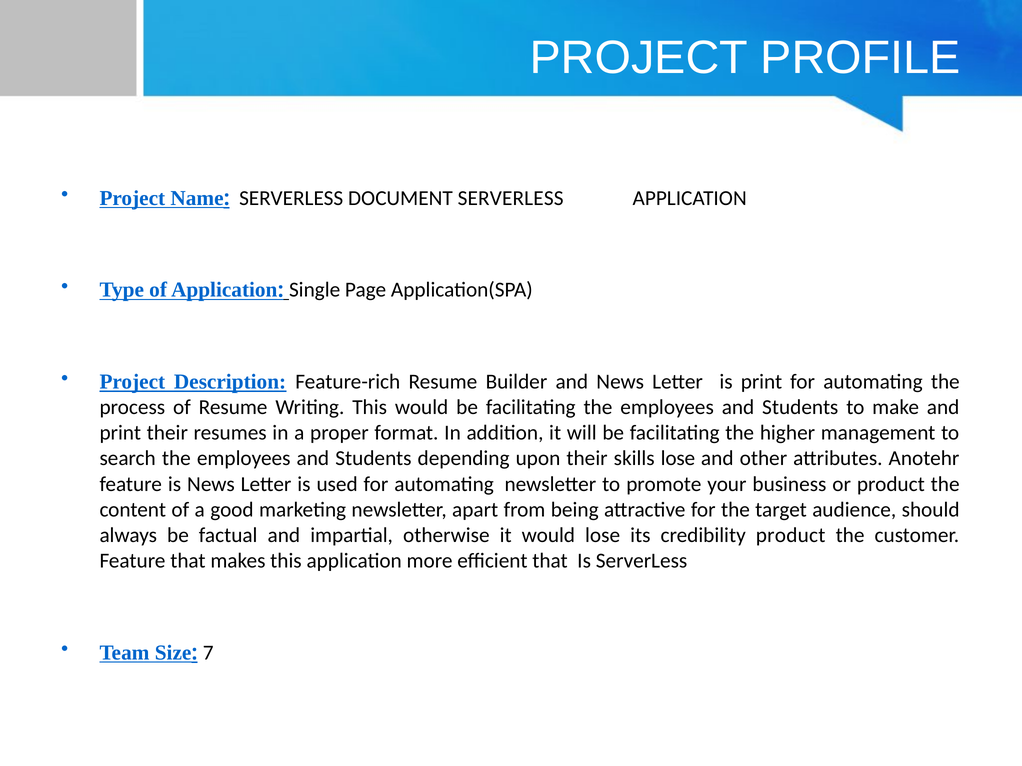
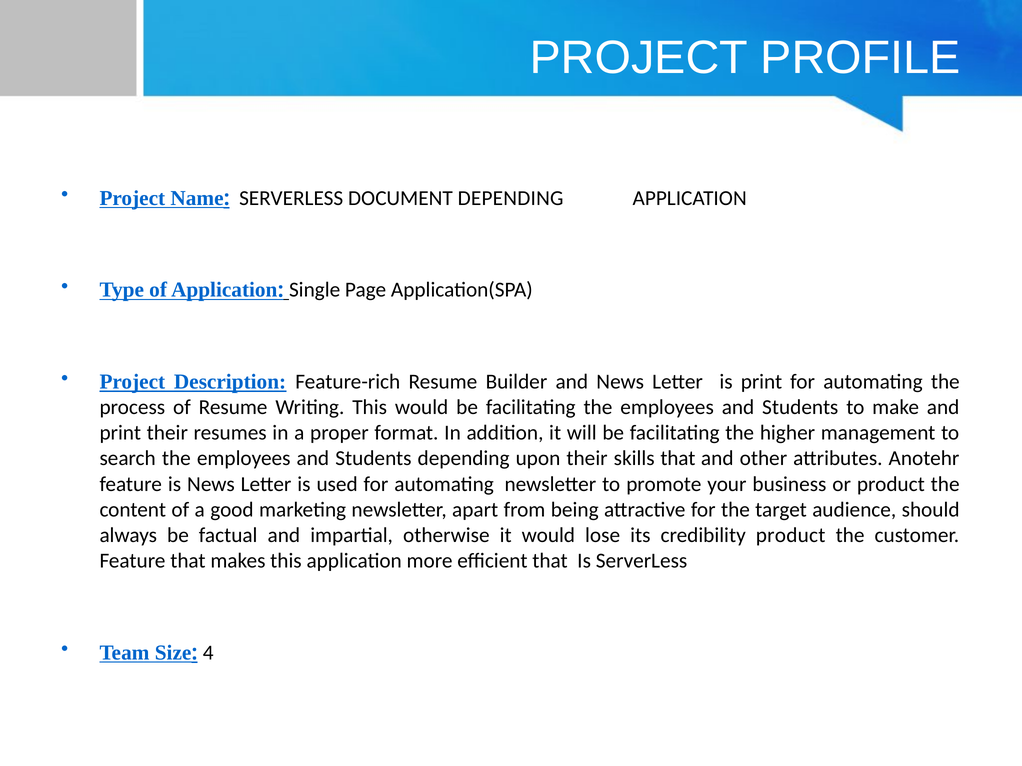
DOCUMENT SERVERLESS: SERVERLESS -> DEPENDING
skills lose: lose -> that
7: 7 -> 4
